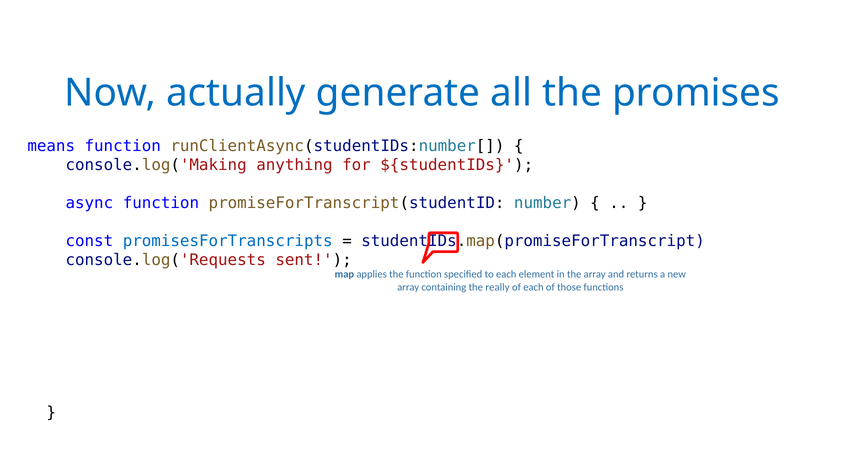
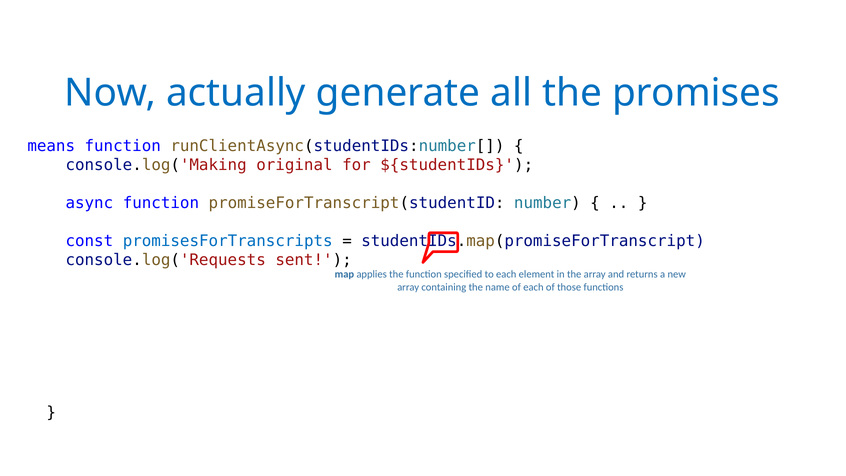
anything: anything -> original
really: really -> name
